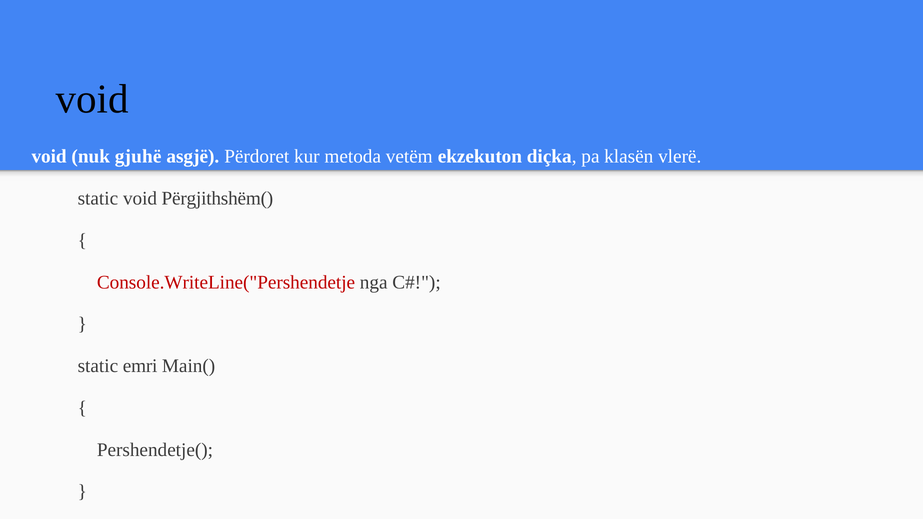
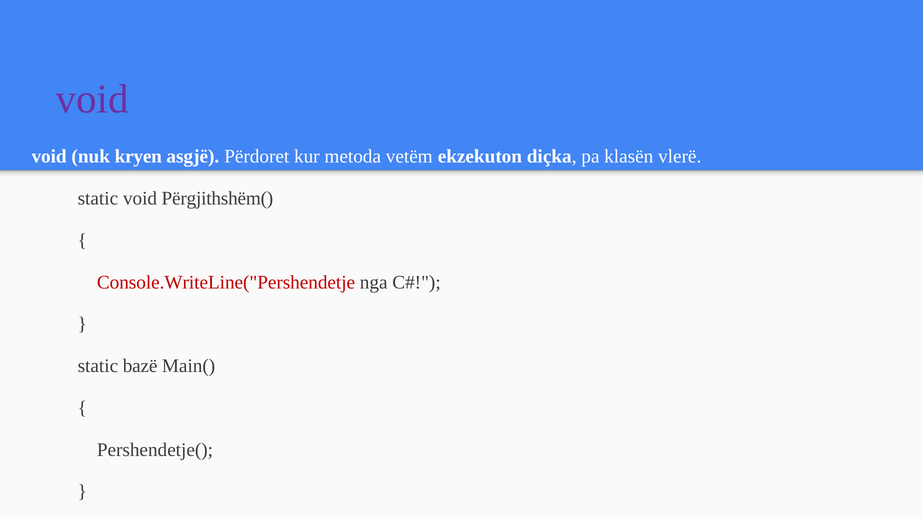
void at (92, 99) colour: black -> purple
gjuhë: gjuhë -> kryen
emri: emri -> bazë
